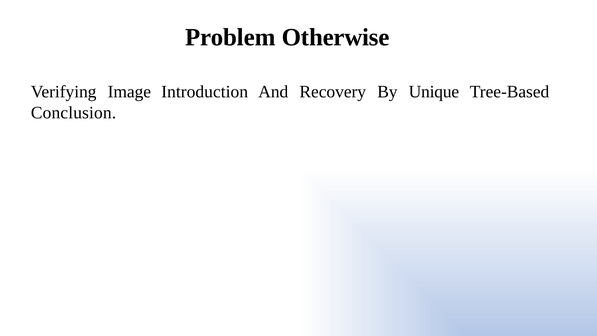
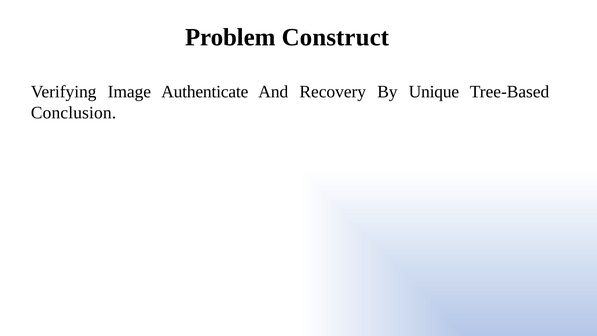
Otherwise: Otherwise -> Construct
Introduction: Introduction -> Authenticate
